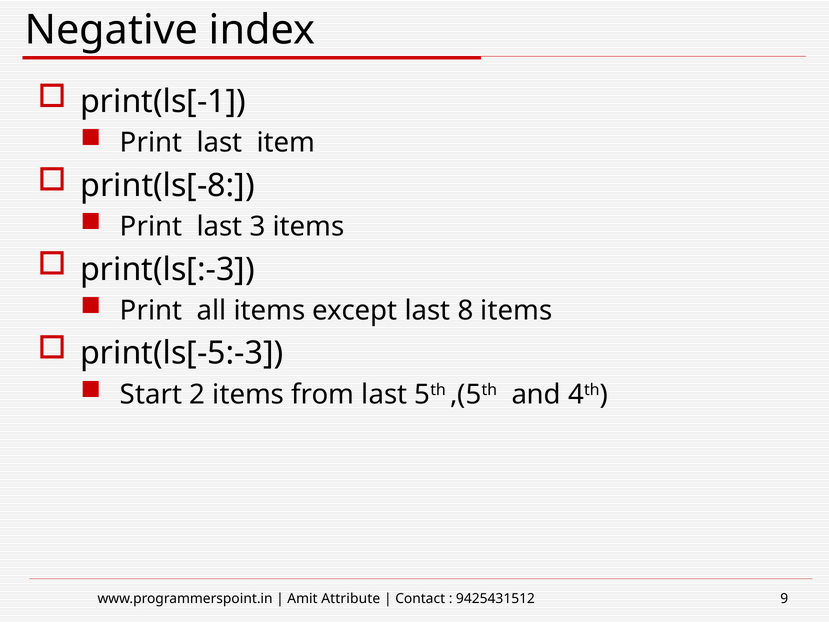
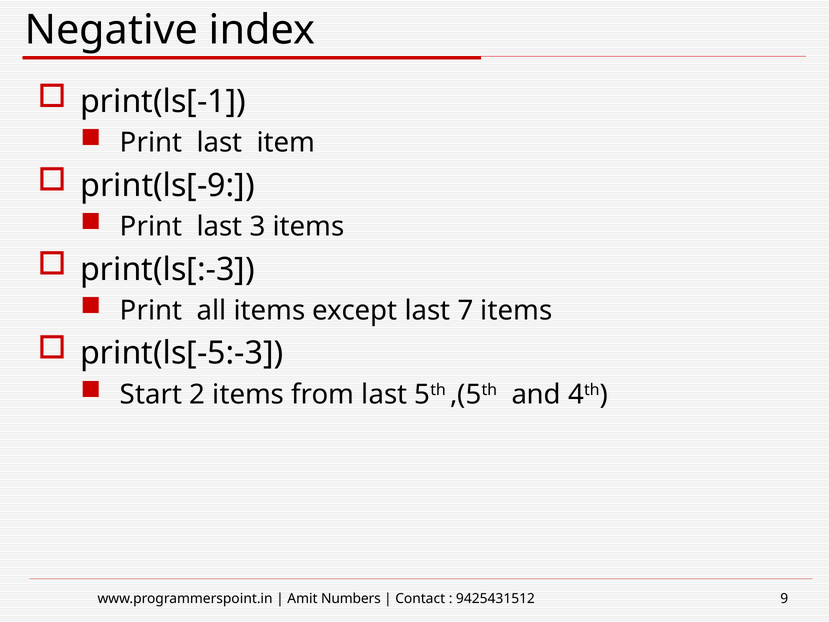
print(ls[-8: print(ls[-8 -> print(ls[-9
8: 8 -> 7
Attribute: Attribute -> Numbers
